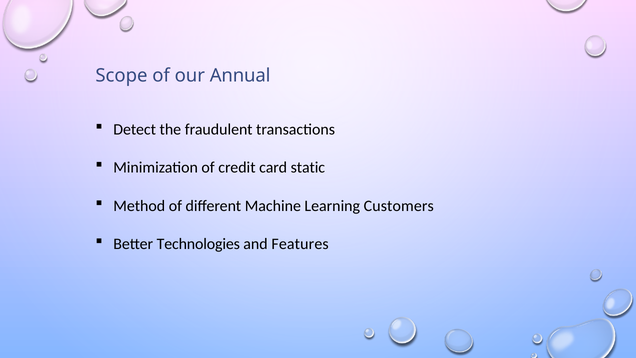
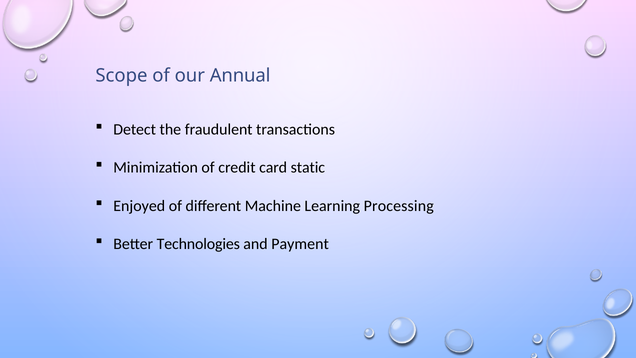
Method: Method -> Enjoyed
Customers: Customers -> Processing
Features: Features -> Payment
